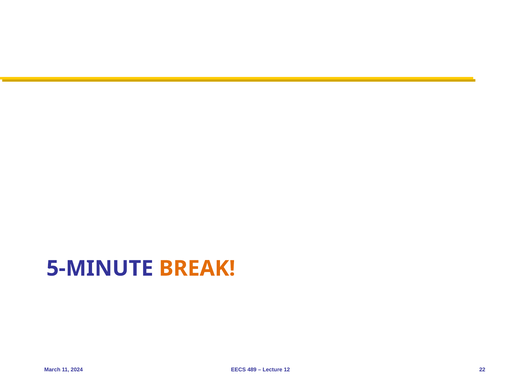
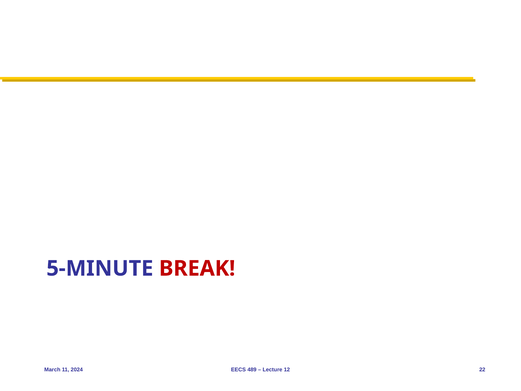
BREAK colour: orange -> red
